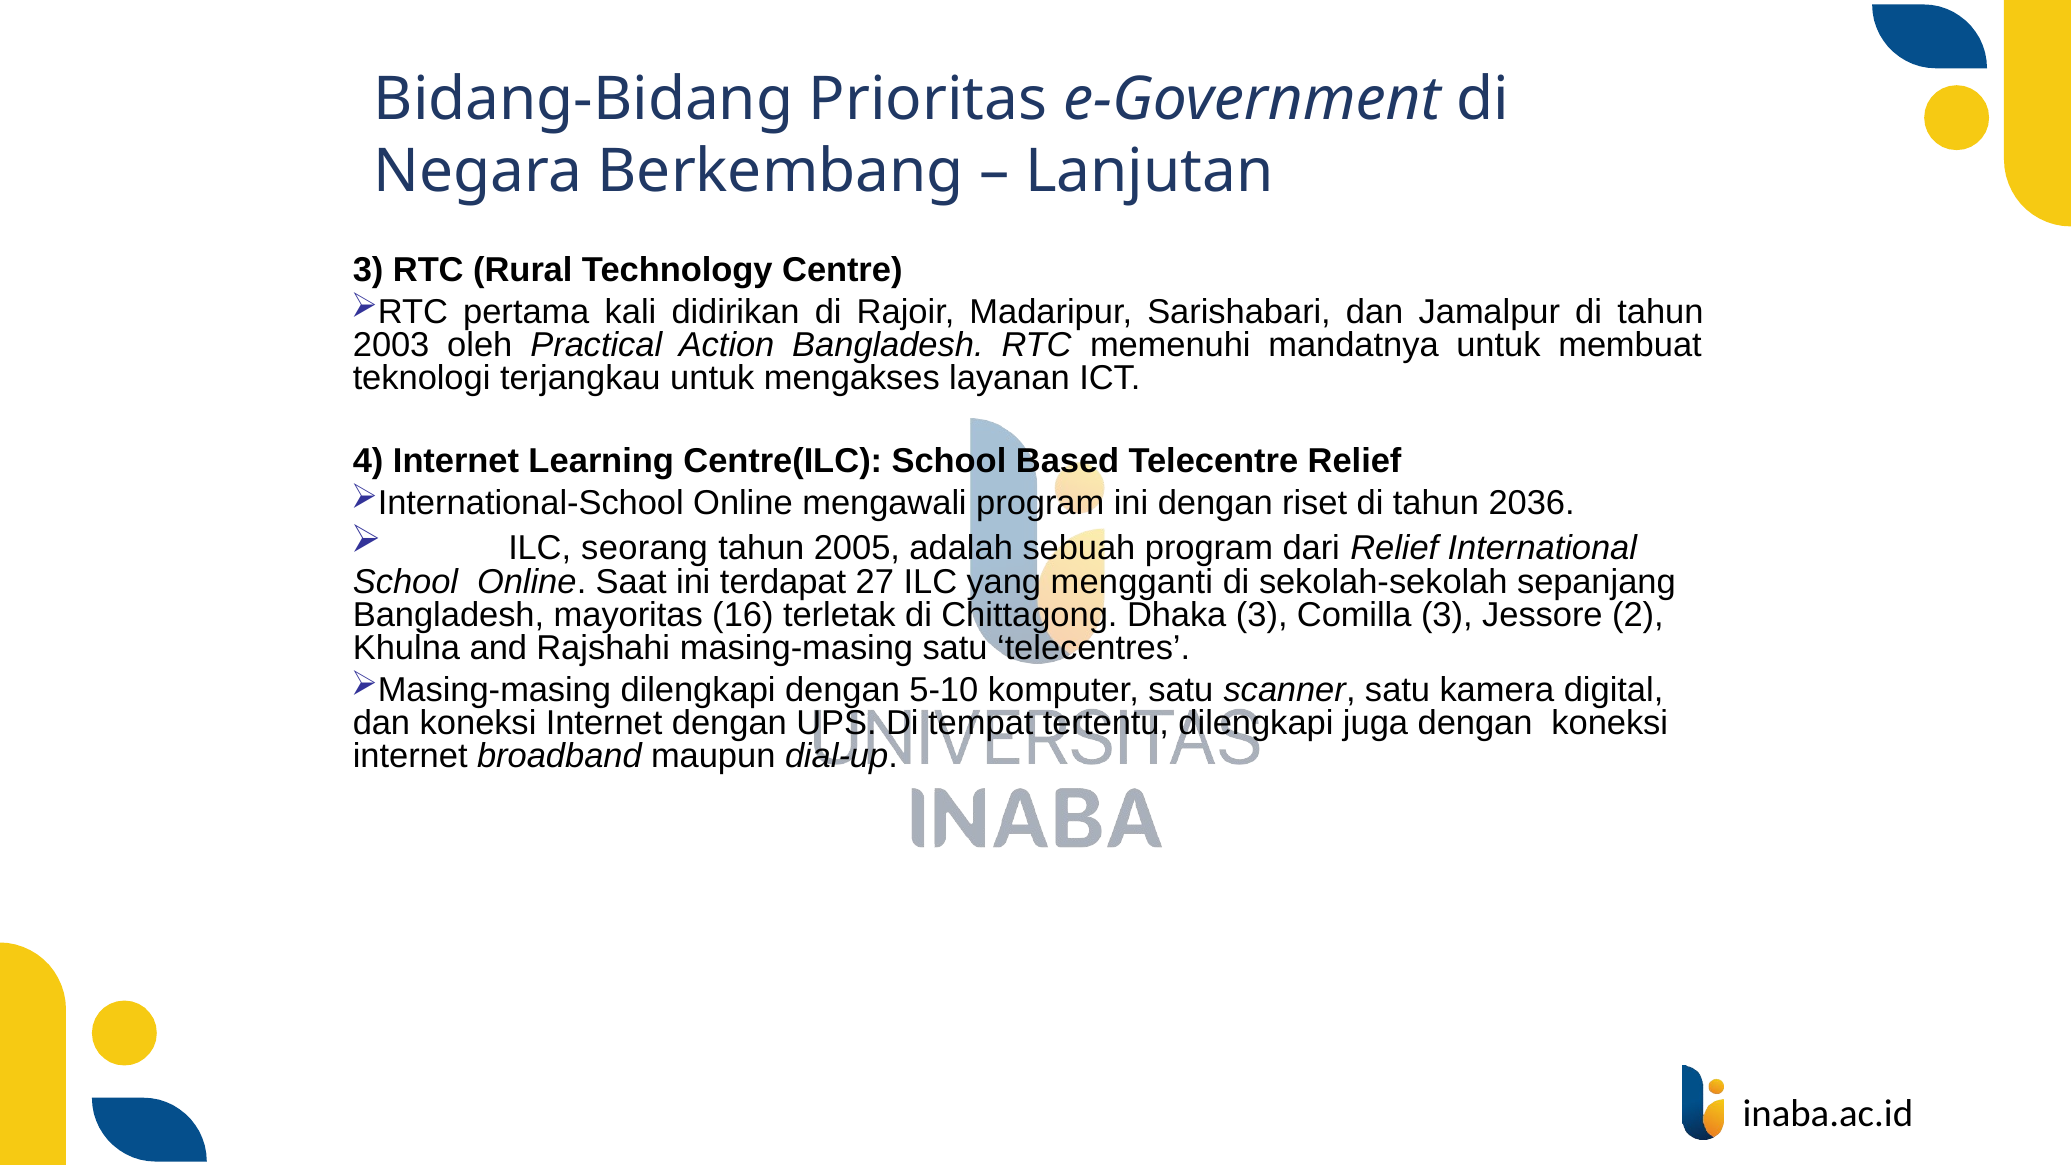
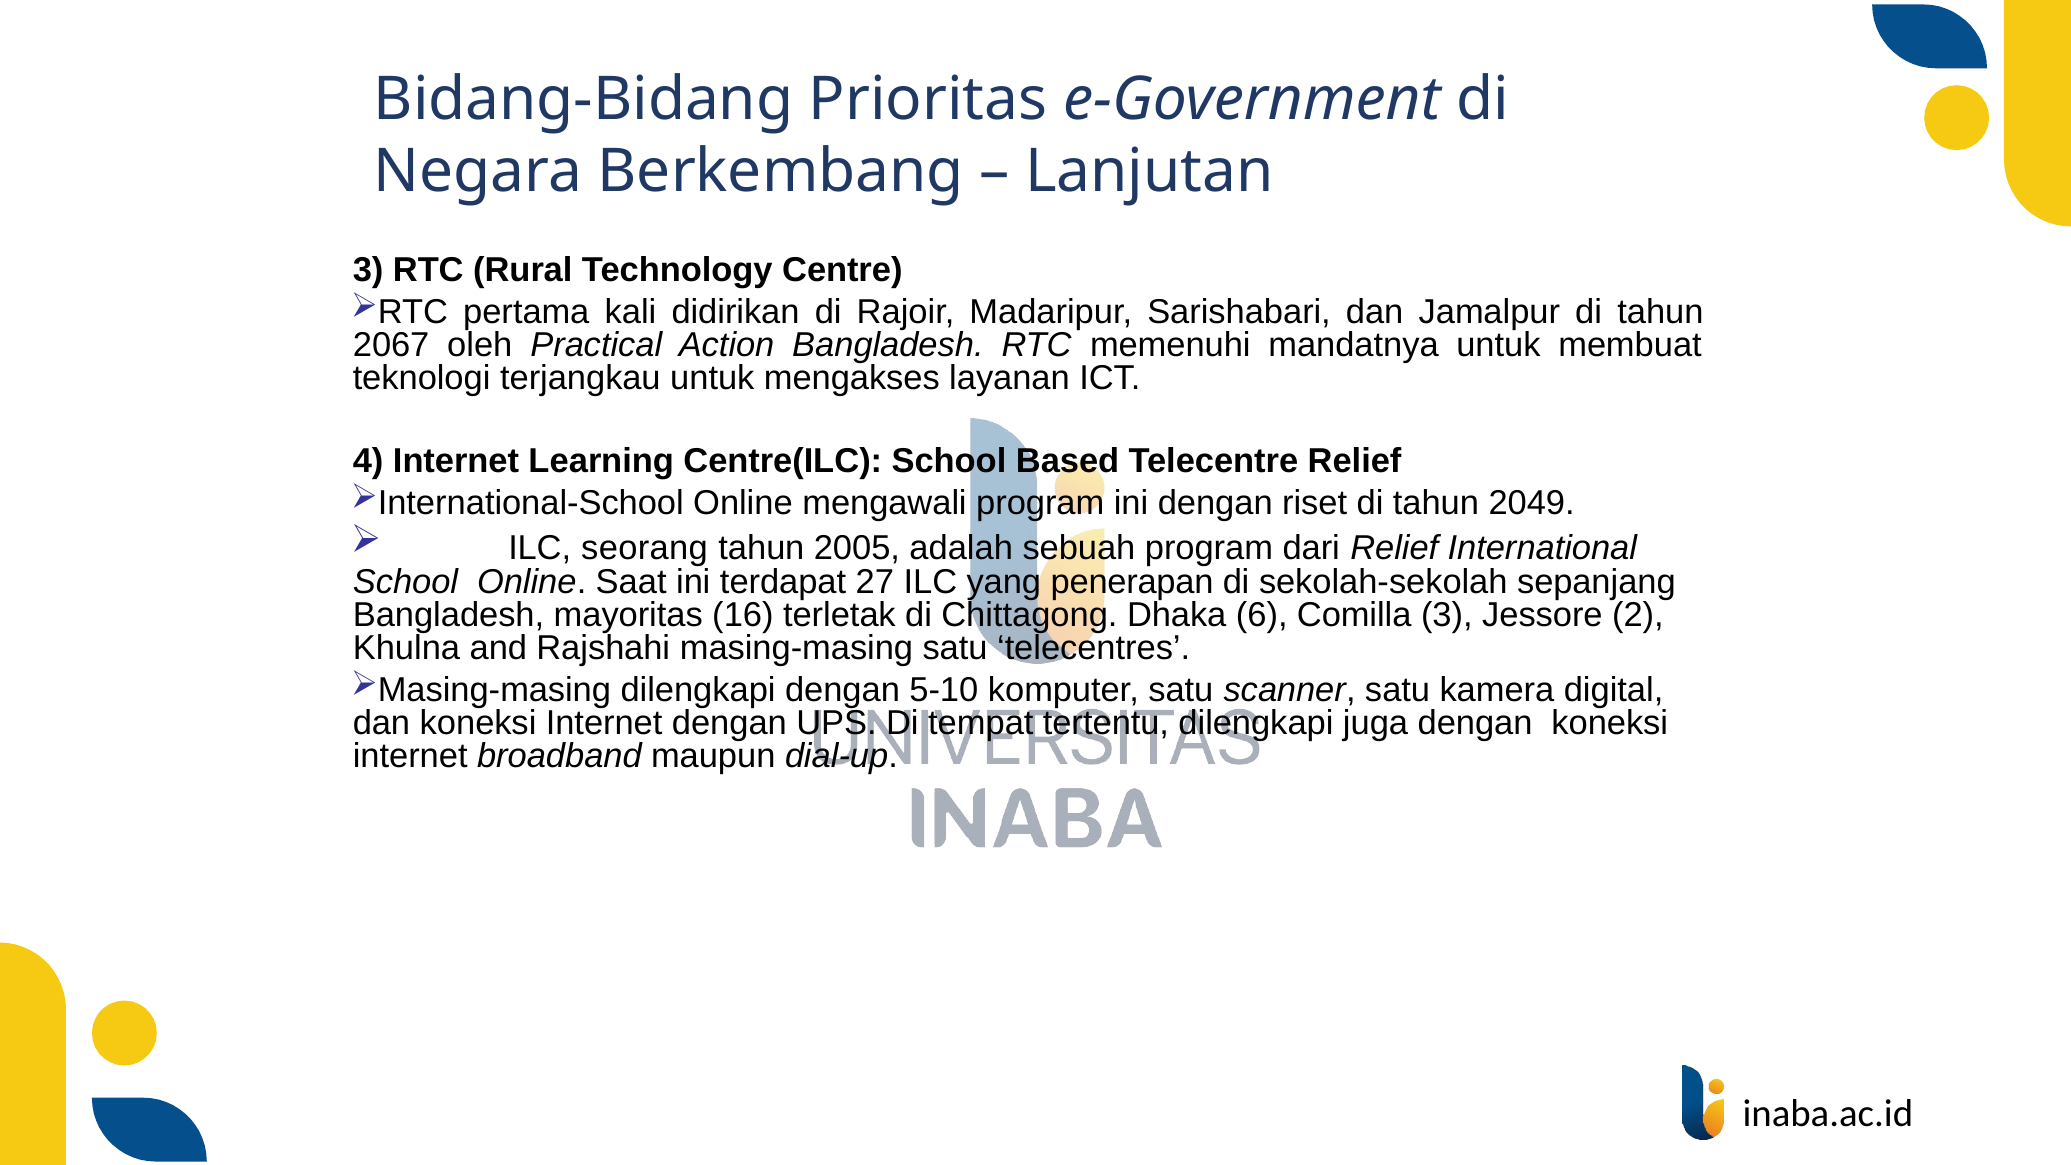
2003: 2003 -> 2067
2036: 2036 -> 2049
mengganti: mengganti -> penerapan
Dhaka 3: 3 -> 6
